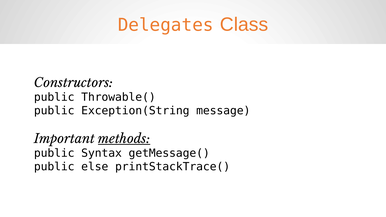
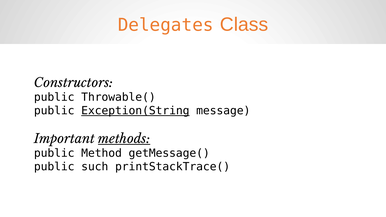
Exception(String underline: none -> present
Syntax: Syntax -> Method
else: else -> such
